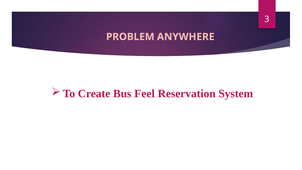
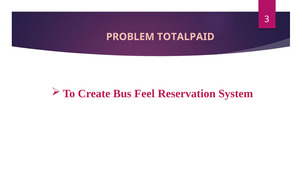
ANYWHERE: ANYWHERE -> TOTALPAID
